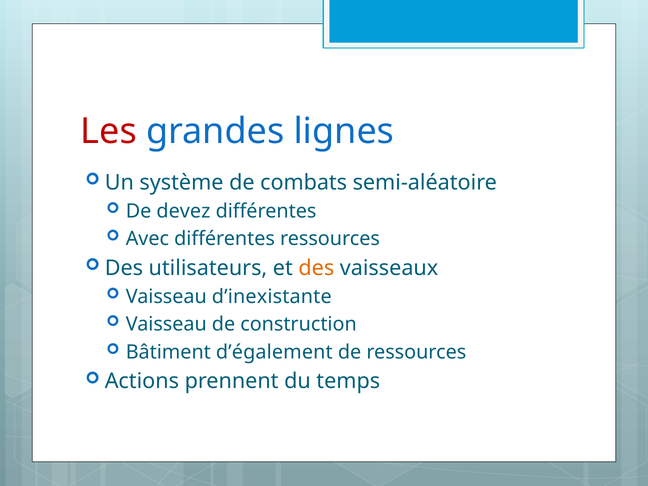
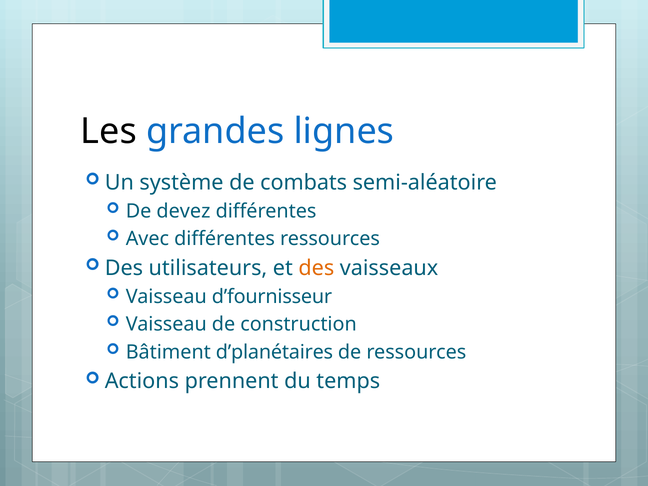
Les colour: red -> black
d’inexistante: d’inexistante -> d’fournisseur
d’également: d’également -> d’planétaires
